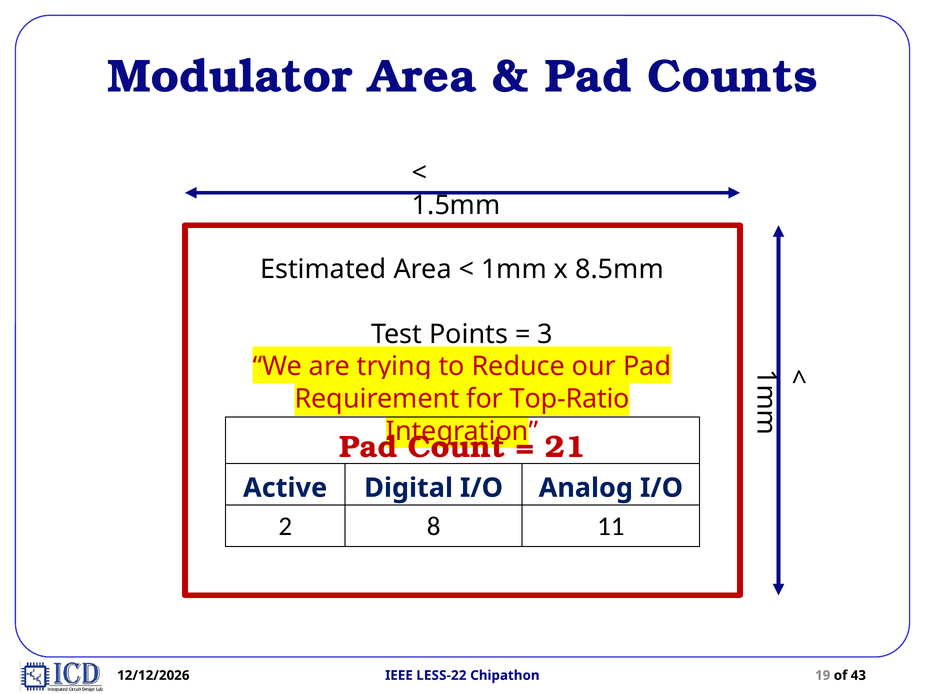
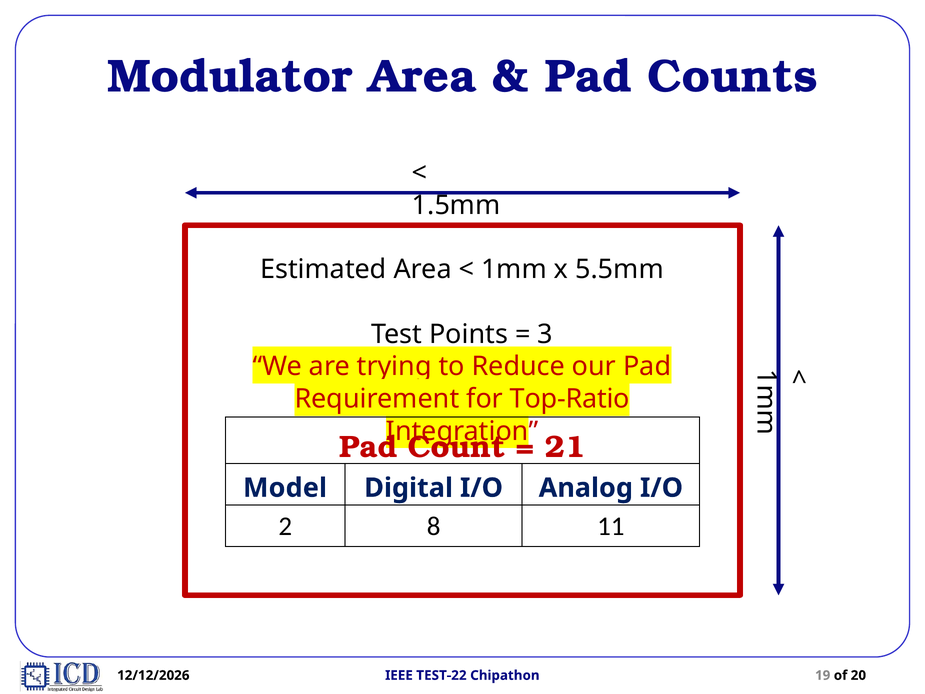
8.5mm: 8.5mm -> 5.5mm
Active: Active -> Model
LESS-22: LESS-22 -> TEST-22
43: 43 -> 20
